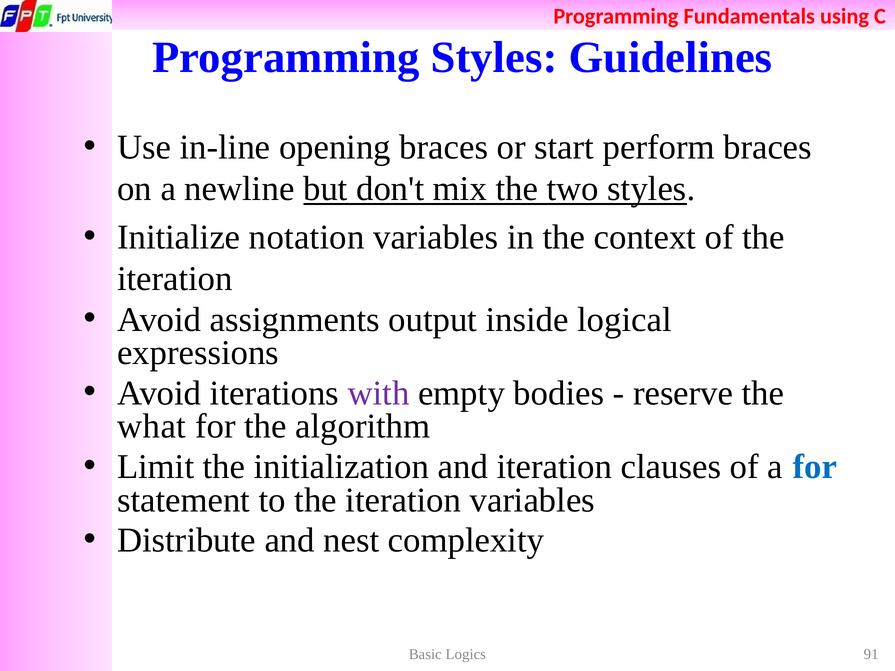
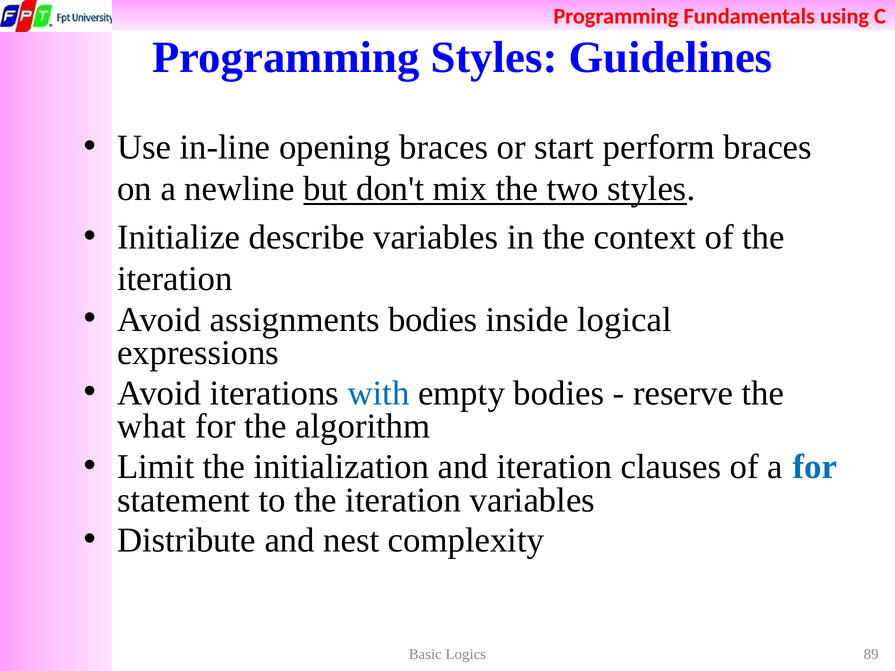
notation: notation -> describe
assignments output: output -> bodies
with colour: purple -> blue
91: 91 -> 89
